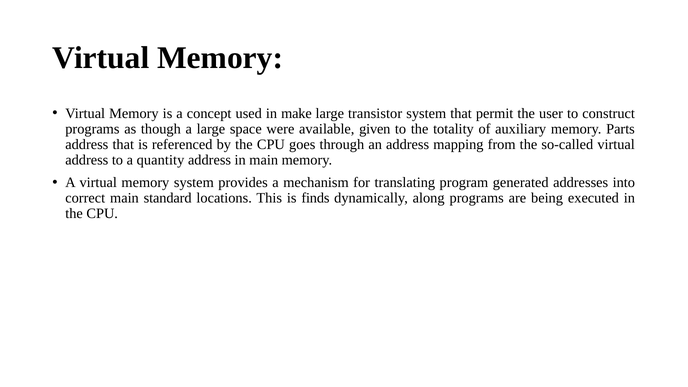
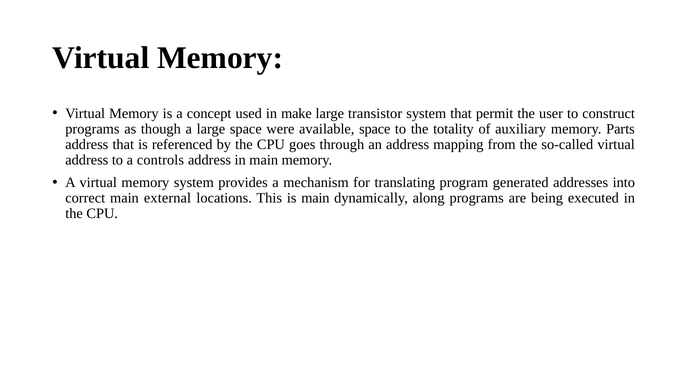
available given: given -> space
quantity: quantity -> controls
standard: standard -> external
is finds: finds -> main
